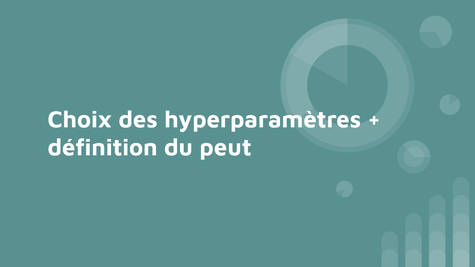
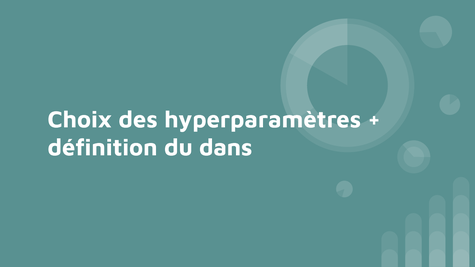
peut: peut -> dans
